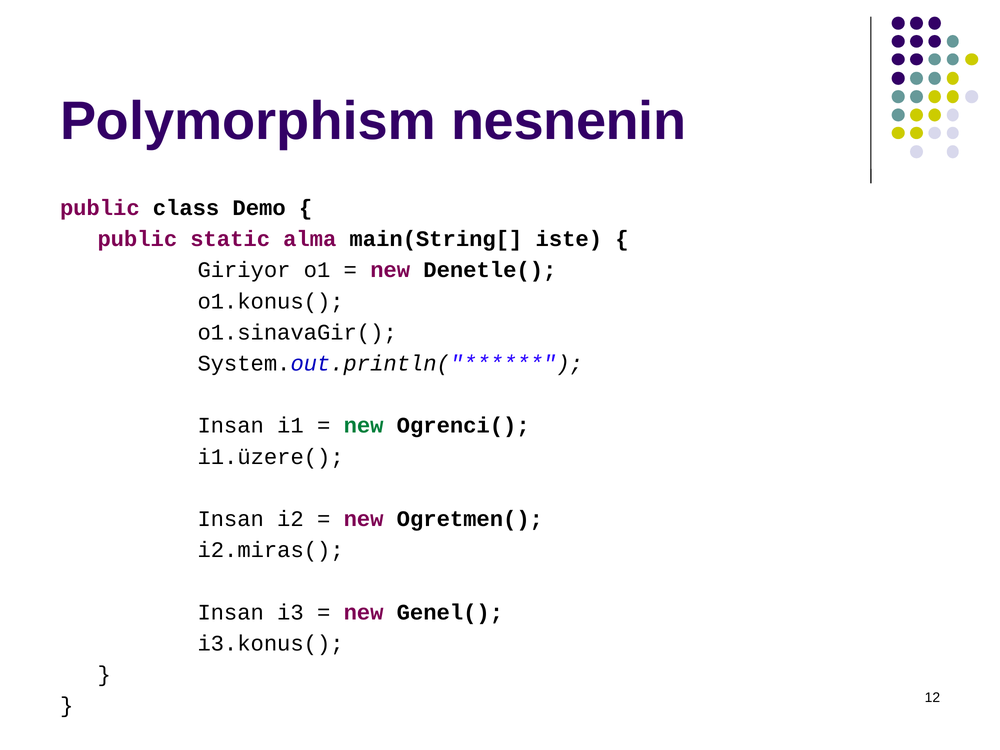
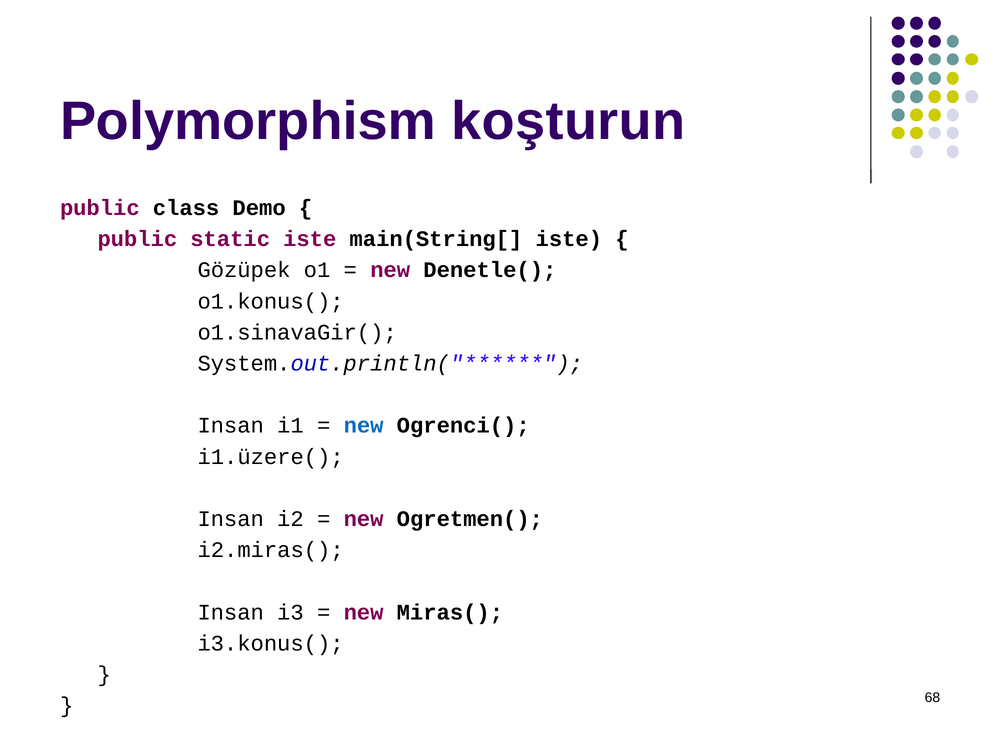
nesnenin: nesnenin -> koşturun
static alma: alma -> iste
Giriyor: Giriyor -> Gözüpek
new at (364, 426) colour: green -> blue
Genel(: Genel( -> Miras(
12: 12 -> 68
